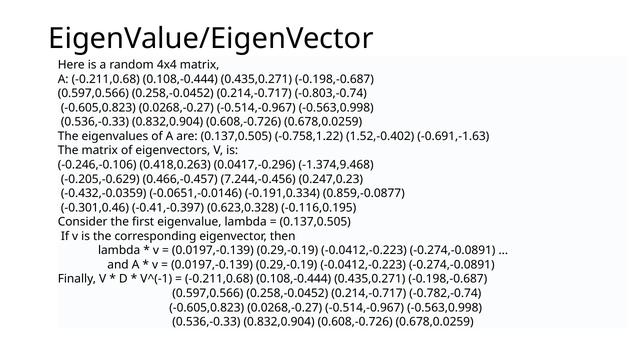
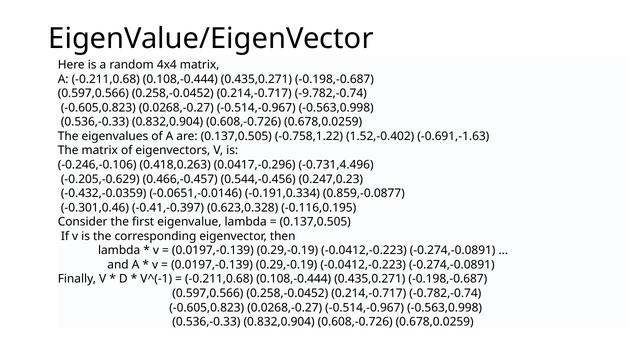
-0.803,-0.74: -0.803,-0.74 -> -9.782,-0.74
-1.374,9.468: -1.374,9.468 -> -0.731,4.496
7.244,-0.456: 7.244,-0.456 -> 0.544,-0.456
